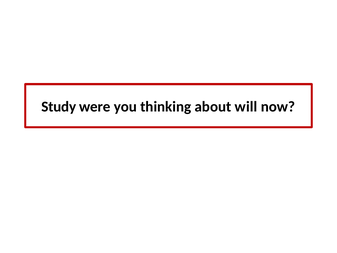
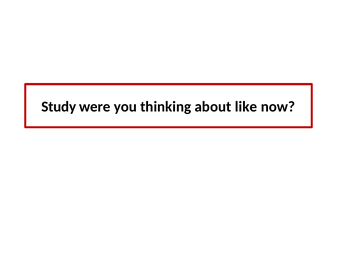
will: will -> like
